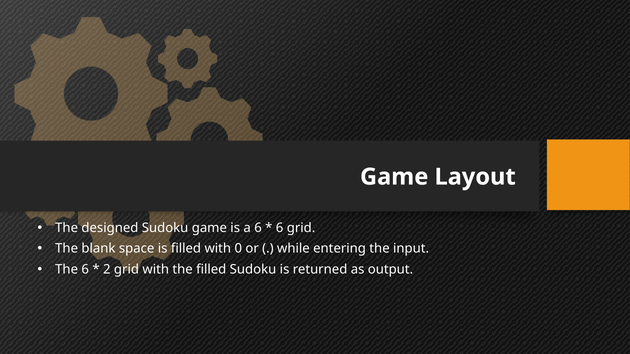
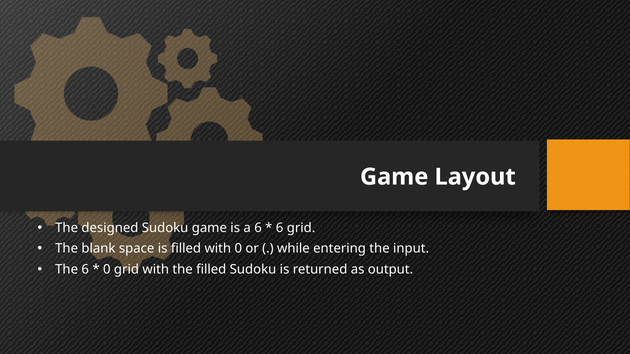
2 at (107, 270): 2 -> 0
